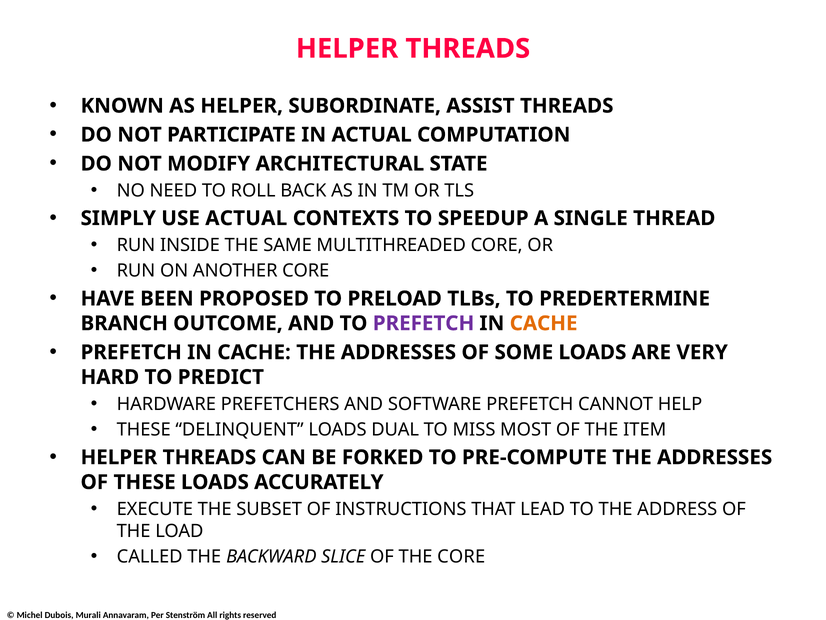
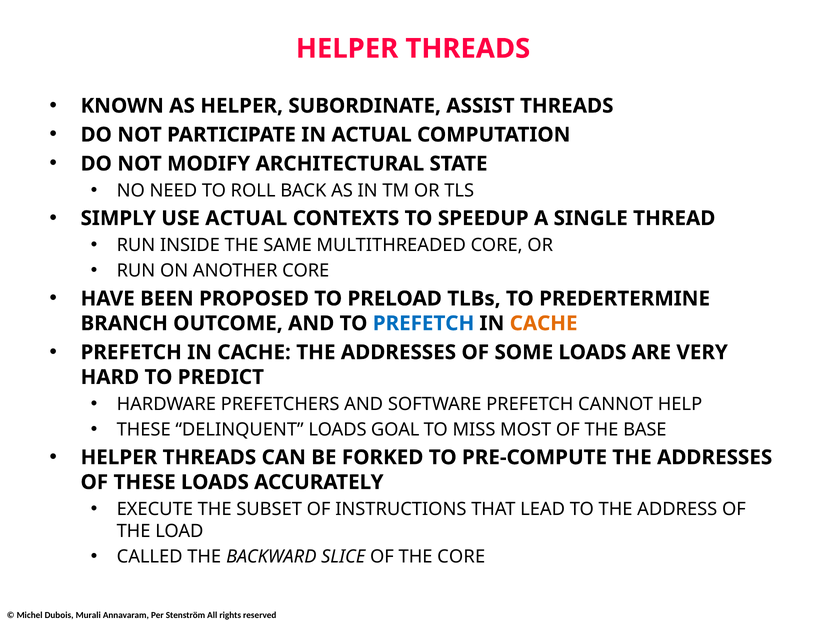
PREFETCH at (424, 323) colour: purple -> blue
DUAL: DUAL -> GOAL
ITEM: ITEM -> BASE
